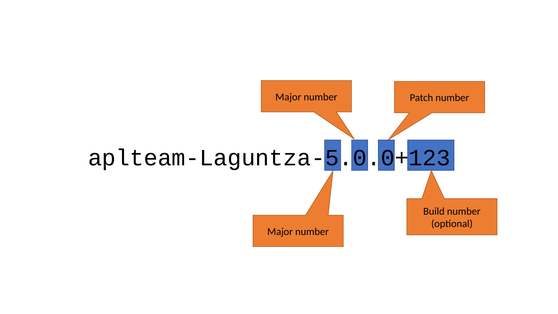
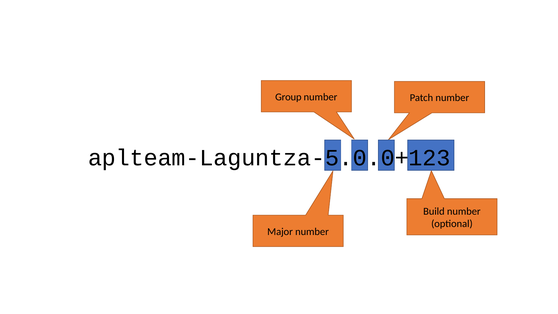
Major at (288, 97): Major -> Group
